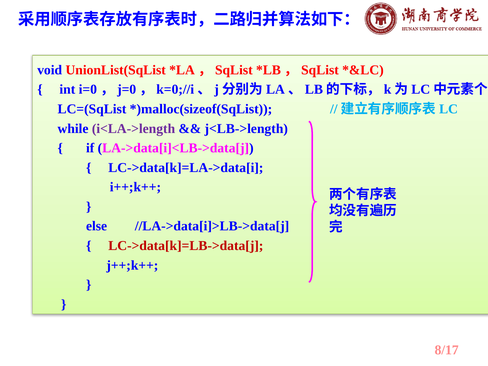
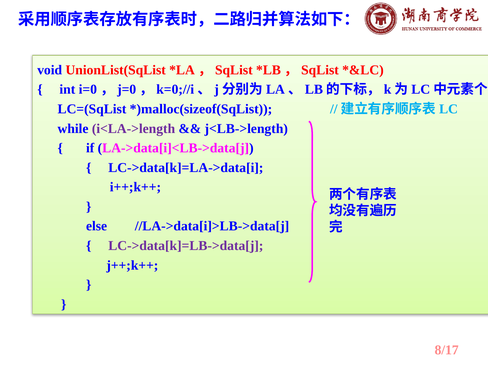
LC->data[k]=LB->data[j colour: red -> purple
